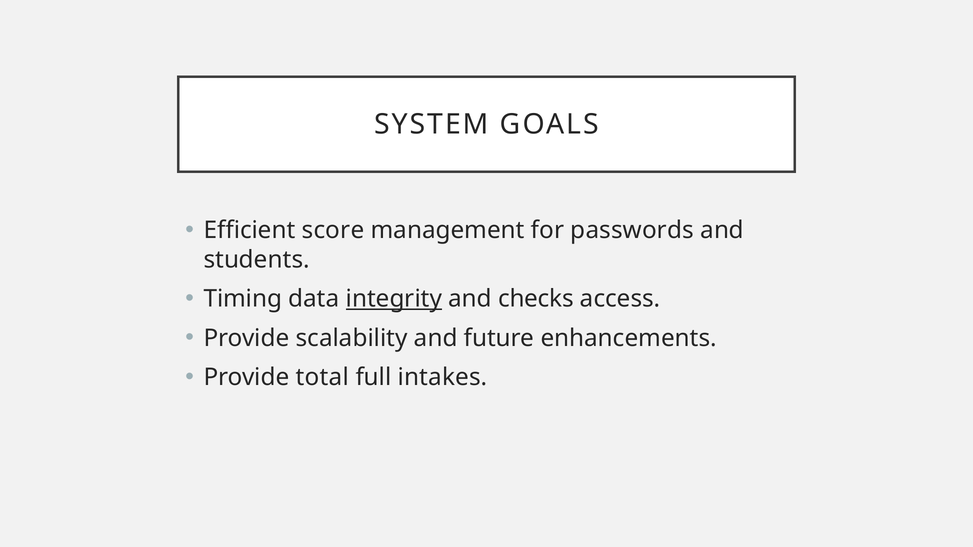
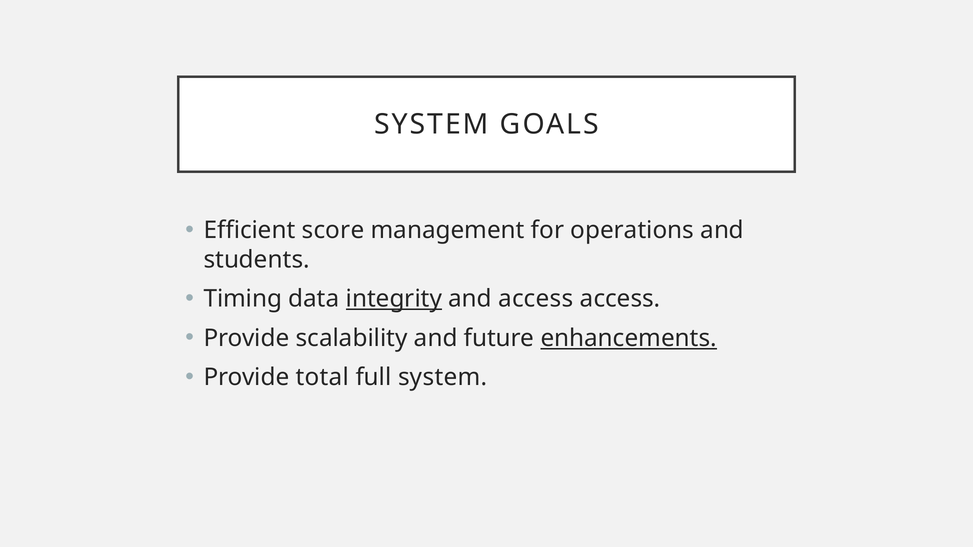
passwords: passwords -> operations
and checks: checks -> access
enhancements underline: none -> present
full intakes: intakes -> system
